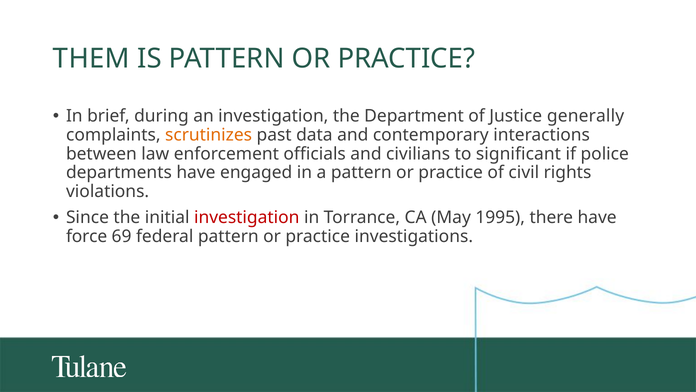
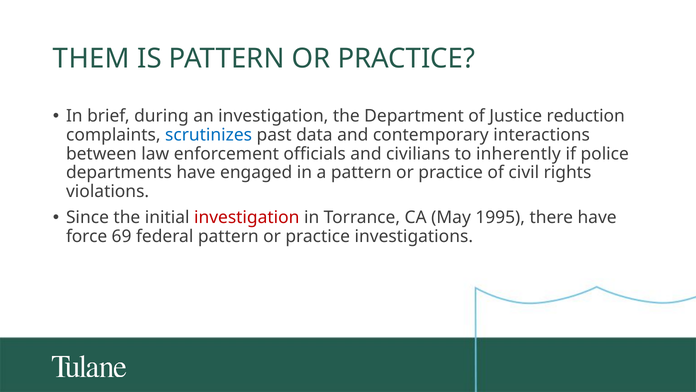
generally: generally -> reduction
scrutinizes colour: orange -> blue
significant: significant -> inherently
